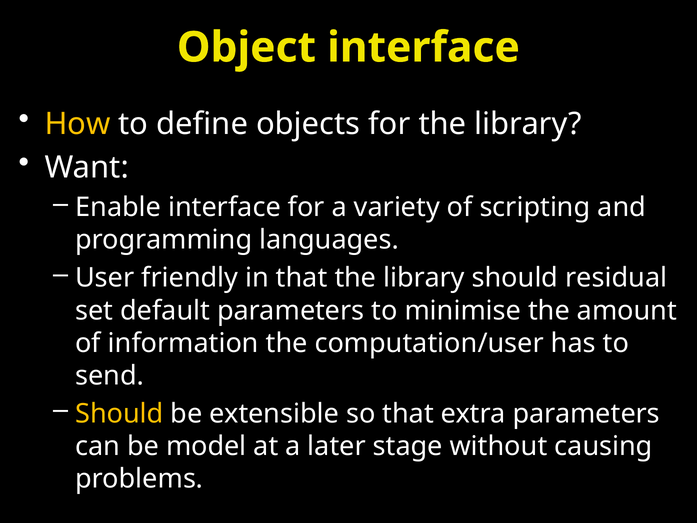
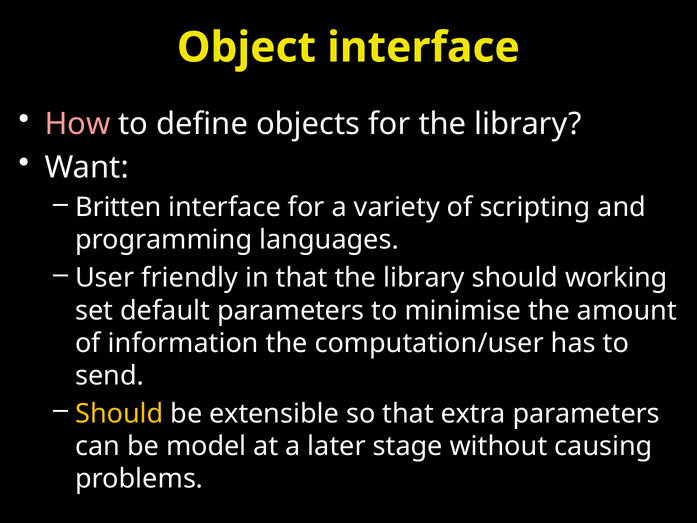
How colour: yellow -> pink
Enable: Enable -> Britten
residual: residual -> working
